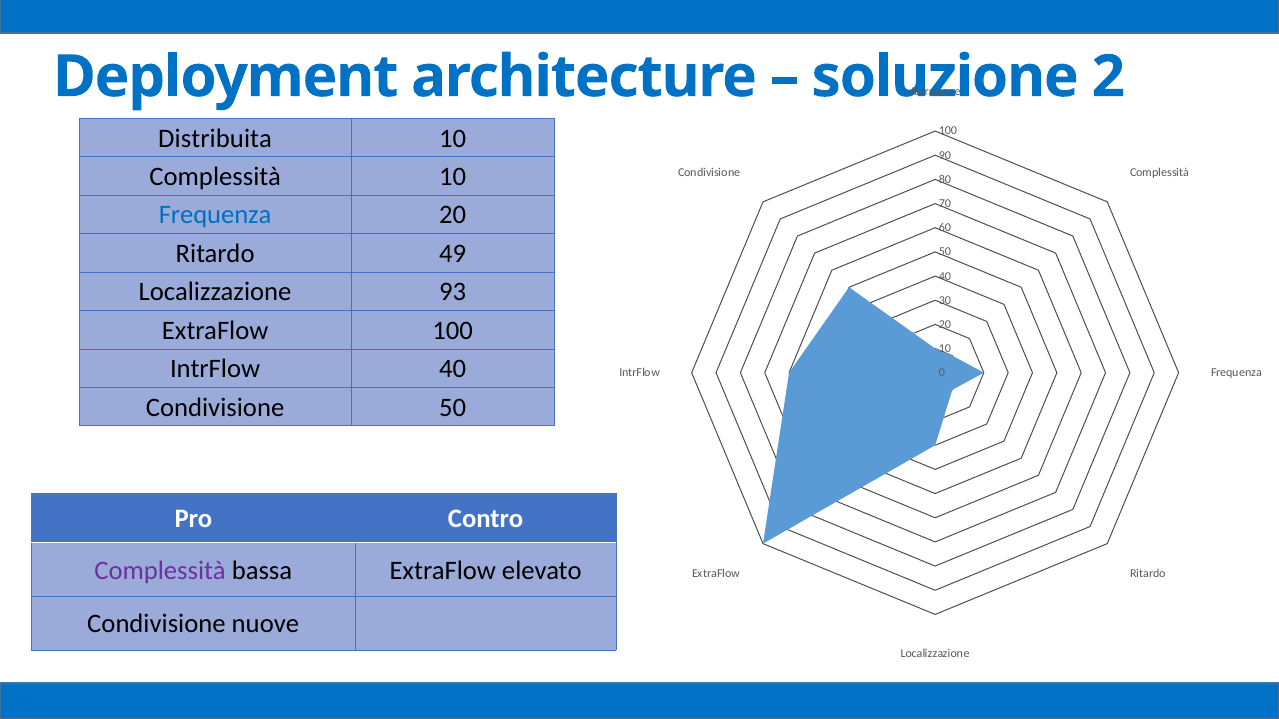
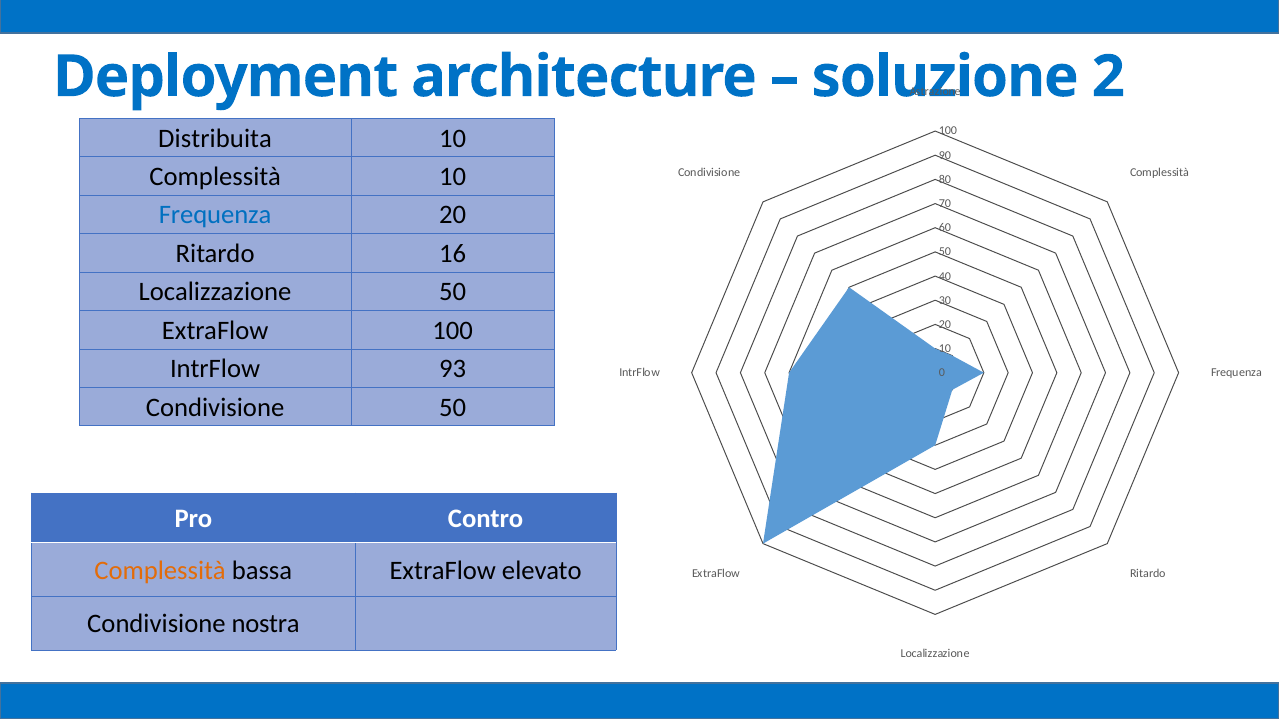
49: 49 -> 16
Localizzazione 93: 93 -> 50
IntrFlow 40: 40 -> 93
Complessità at (160, 571) colour: purple -> orange
nuove: nuove -> nostra
